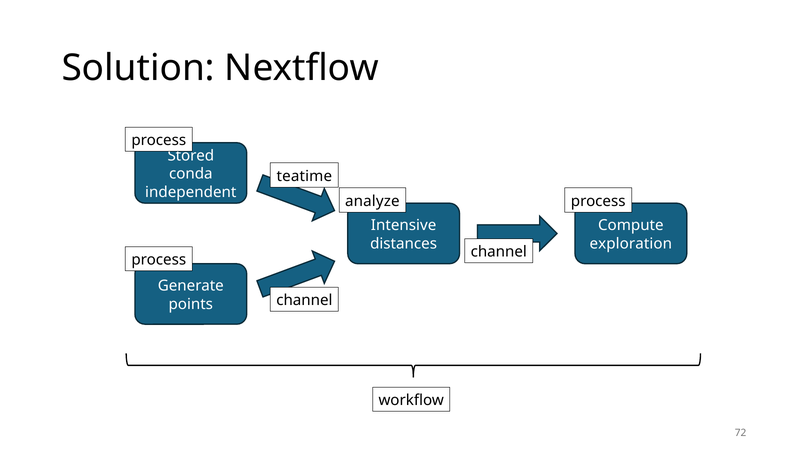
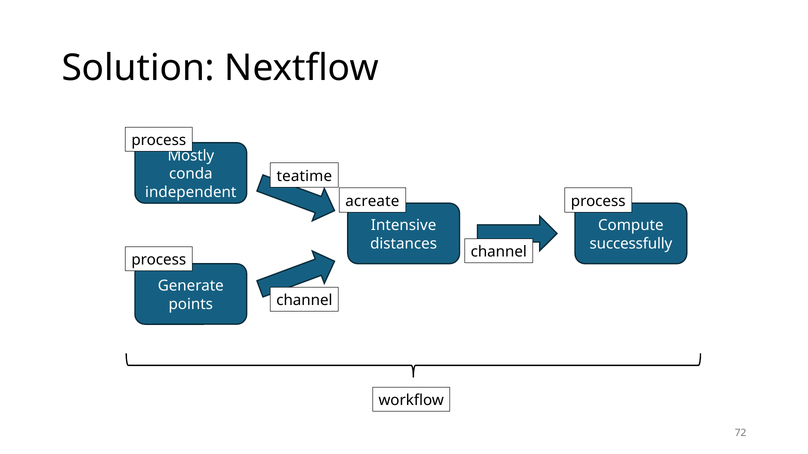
Stored: Stored -> Mostly
analyze: analyze -> acreate
exploration: exploration -> successfully
